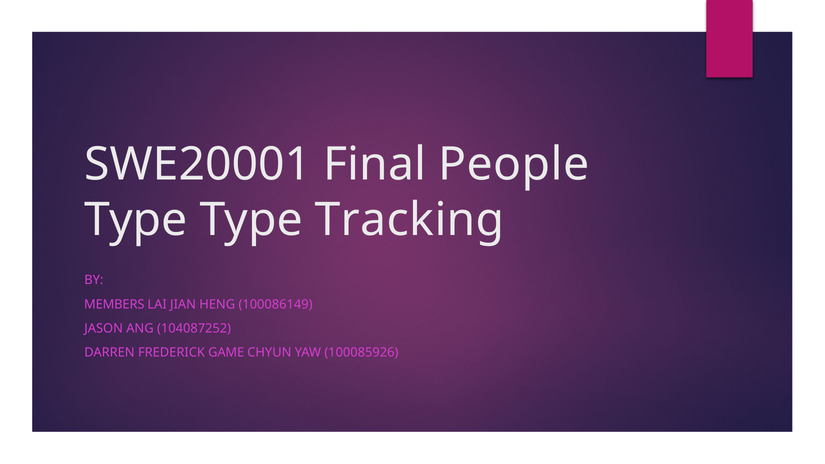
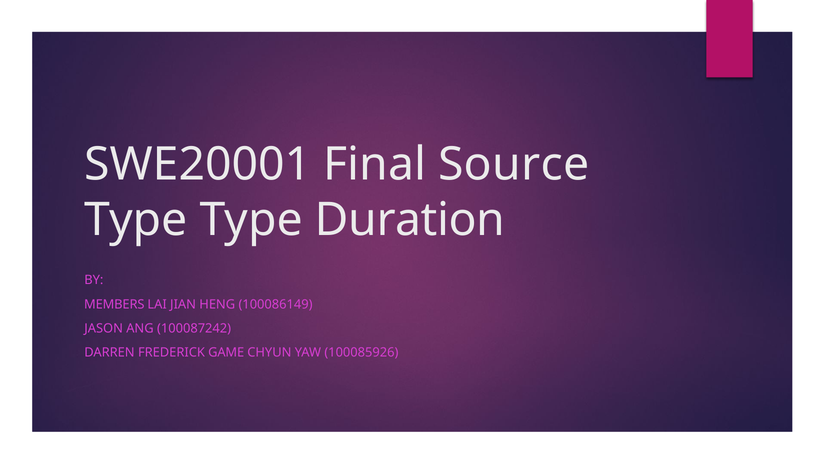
People: People -> Source
Tracking: Tracking -> Duration
104087252: 104087252 -> 100087242
